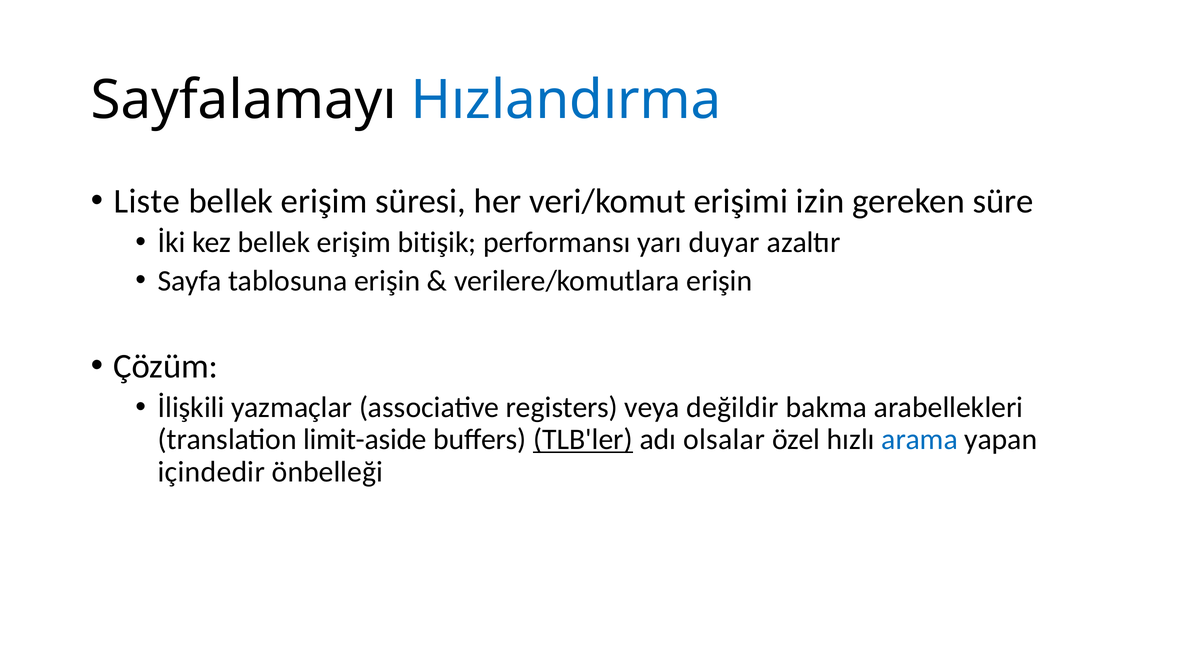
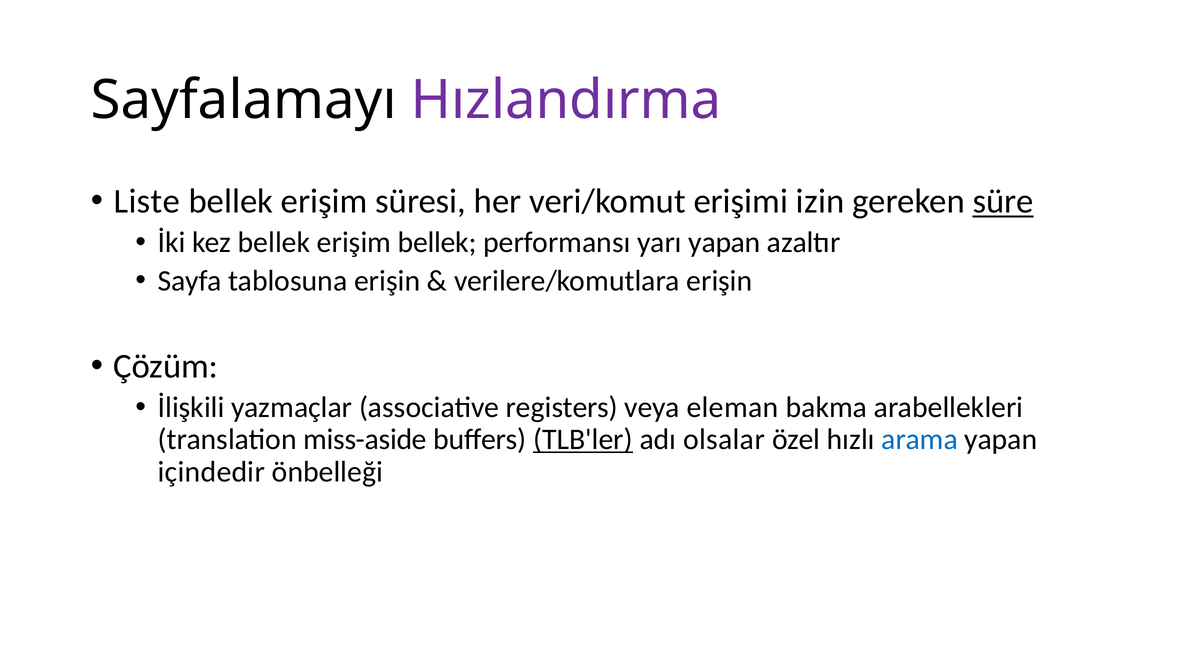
Hızlandırma colour: blue -> purple
süre underline: none -> present
erişim bitişik: bitişik -> bellek
yarı duyar: duyar -> yapan
değildir: değildir -> eleman
limit-aside: limit-aside -> miss-aside
